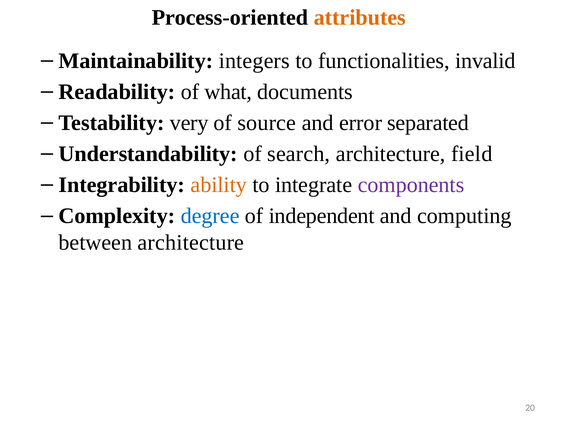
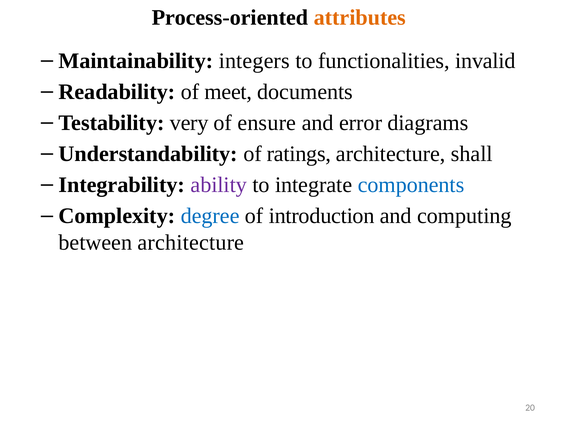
what: what -> meet
source: source -> ensure
separated: separated -> diagrams
search: search -> ratings
field: field -> shall
ability colour: orange -> purple
components colour: purple -> blue
independent: independent -> introduction
